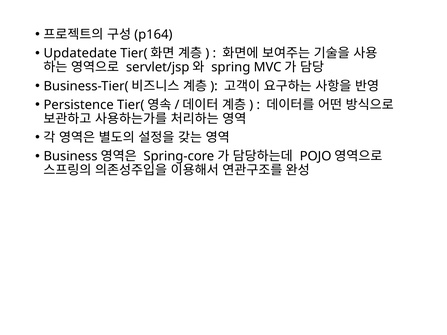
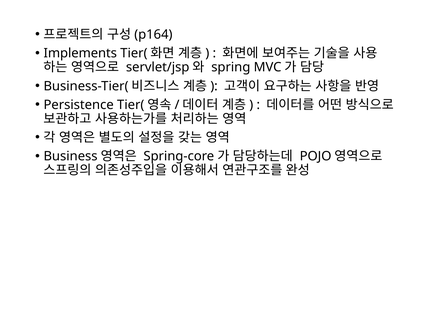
Updatedate: Updatedate -> Implements
